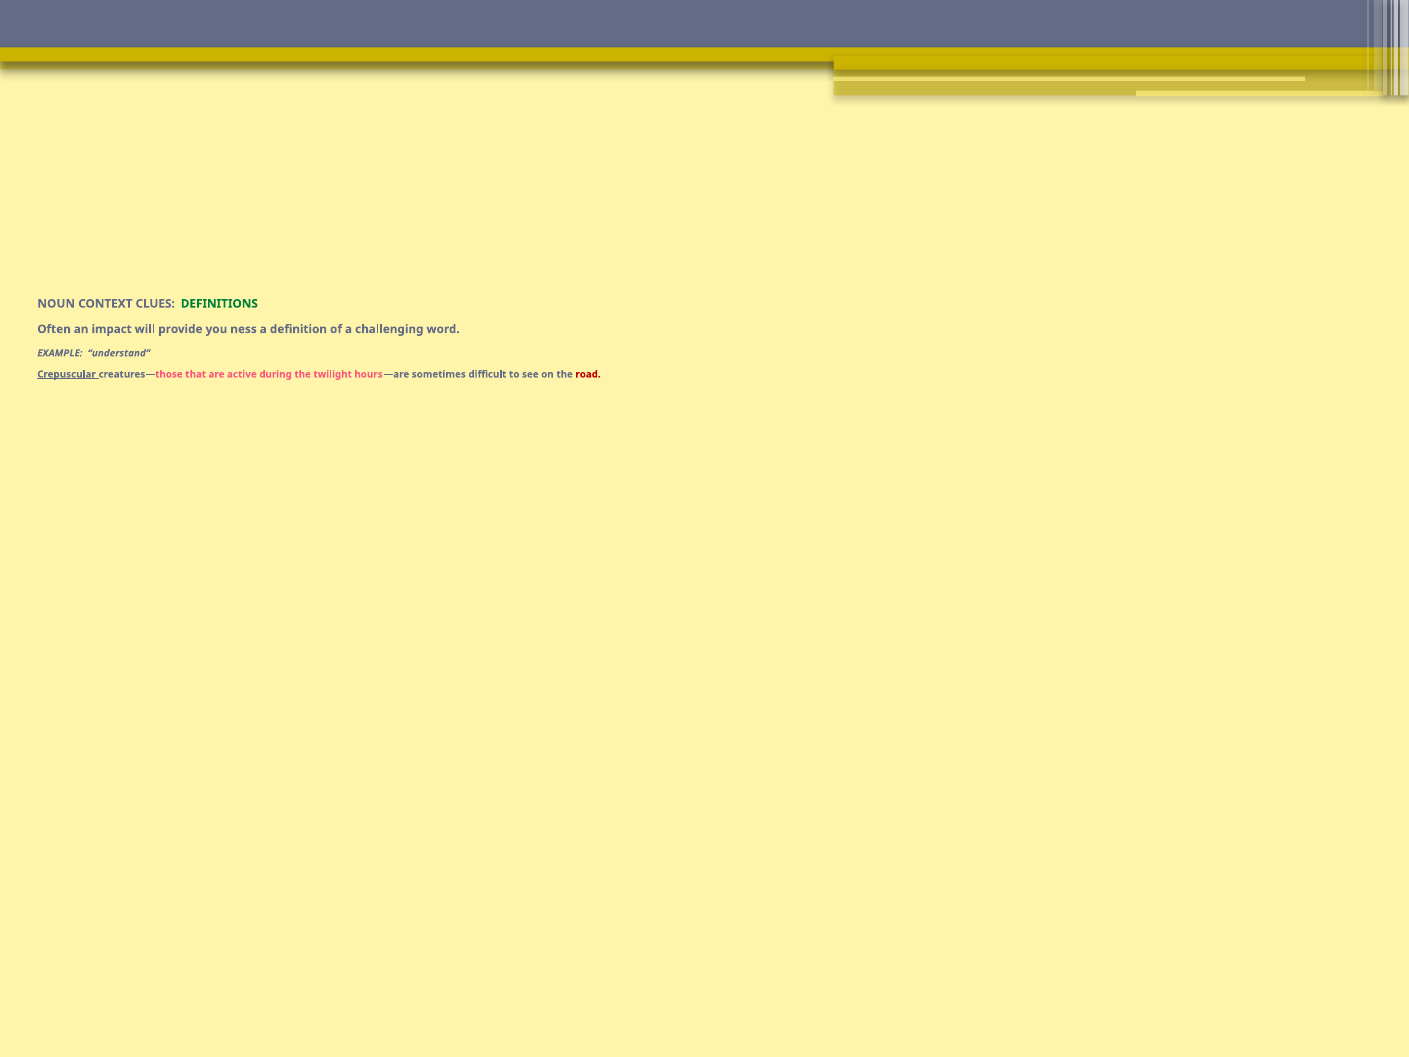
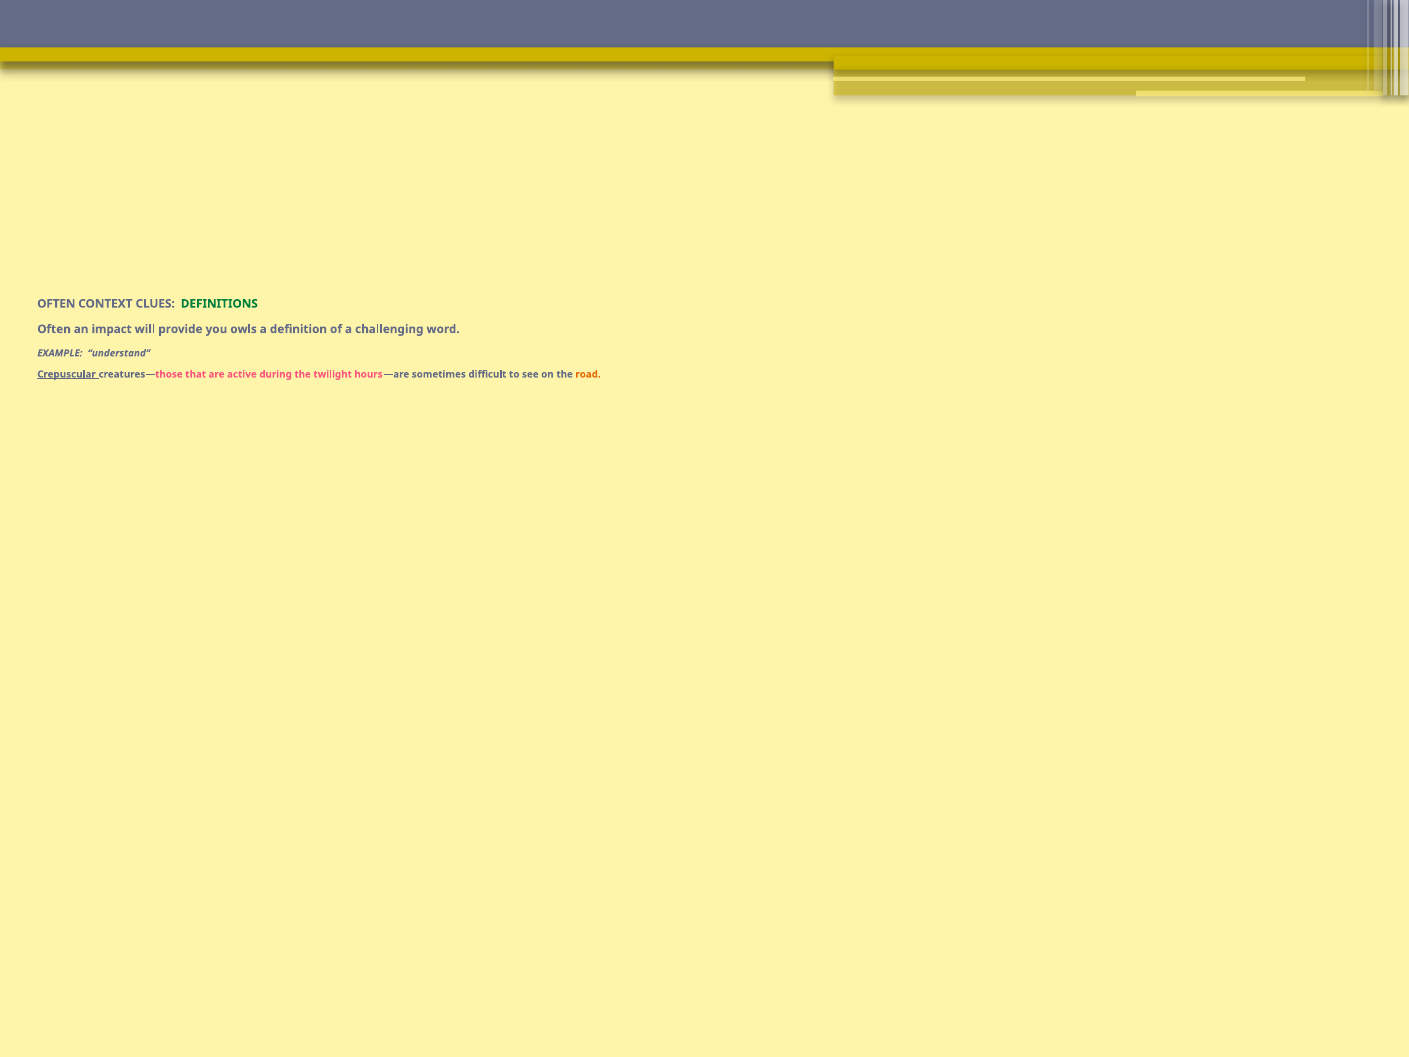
NOUN at (56, 304): NOUN -> OFTEN
ness: ness -> owls
road colour: red -> orange
